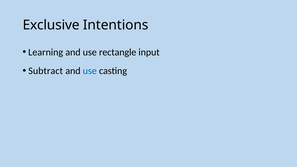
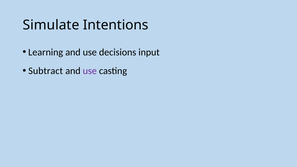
Exclusive: Exclusive -> Simulate
rectangle: rectangle -> decisions
use at (90, 71) colour: blue -> purple
